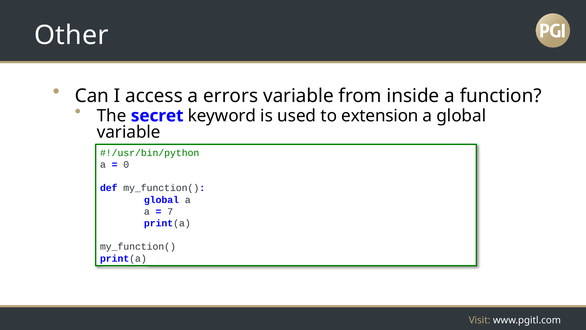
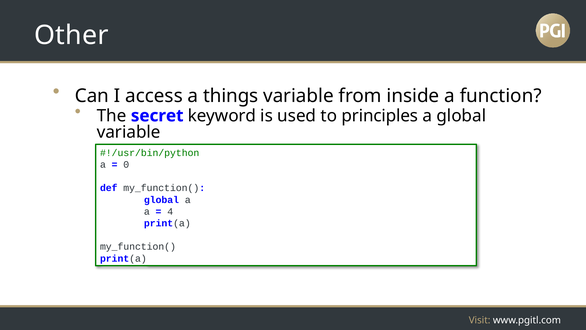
errors: errors -> things
extension: extension -> principles
7: 7 -> 4
